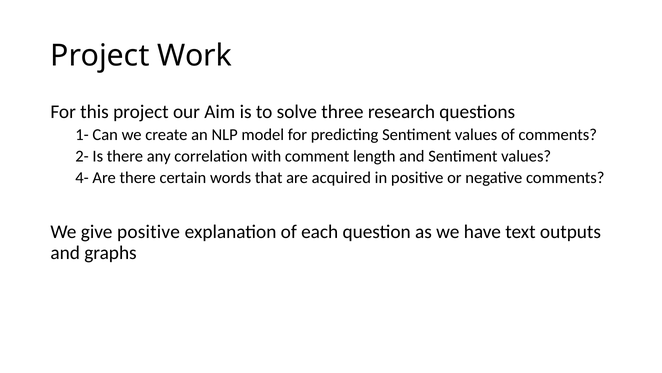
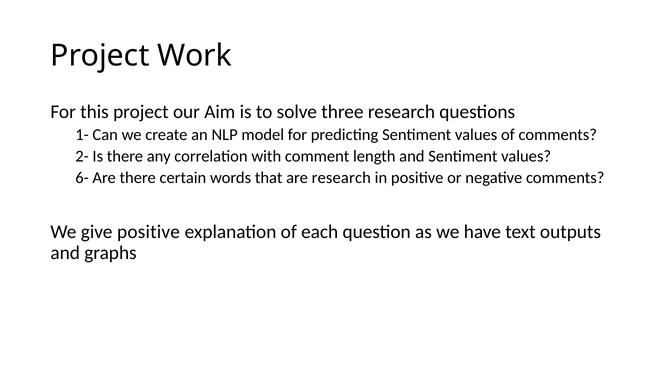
4-: 4- -> 6-
are acquired: acquired -> research
